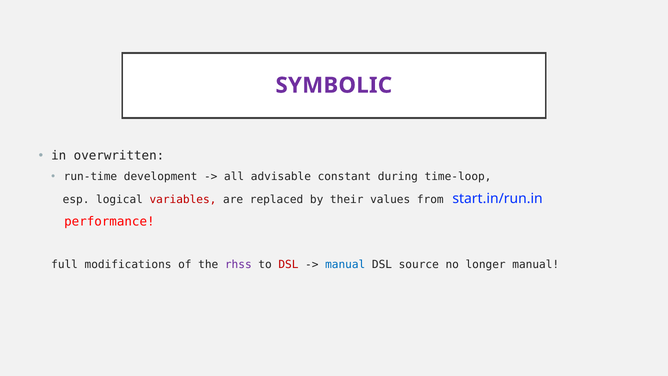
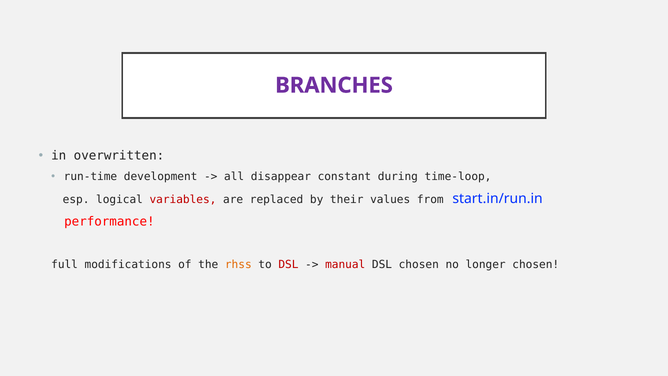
SYMBOLIC: SYMBOLIC -> BRANCHES
advisable: advisable -> disappear
rhss colour: purple -> orange
manual at (345, 264) colour: blue -> red
DSL source: source -> chosen
longer manual: manual -> chosen
